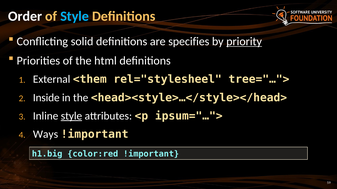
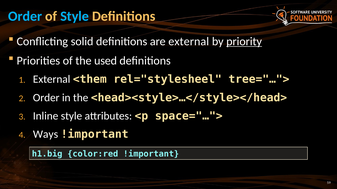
Order at (25, 16) colour: white -> light blue
are specifies: specifies -> external
html: html -> used
Inside at (46, 98): Inside -> Order
style at (71, 116) underline: present -> none
ipsum="…">: ipsum="…"> -> space="…">
